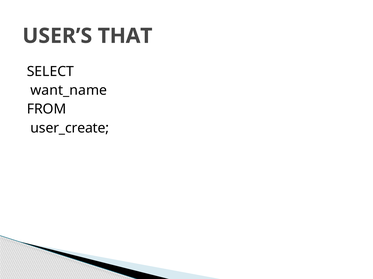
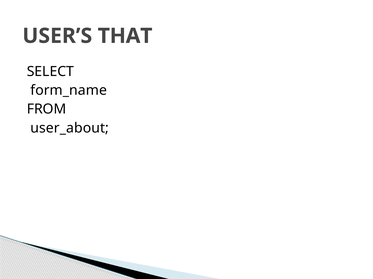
want_name: want_name -> form_name
user_create: user_create -> user_about
